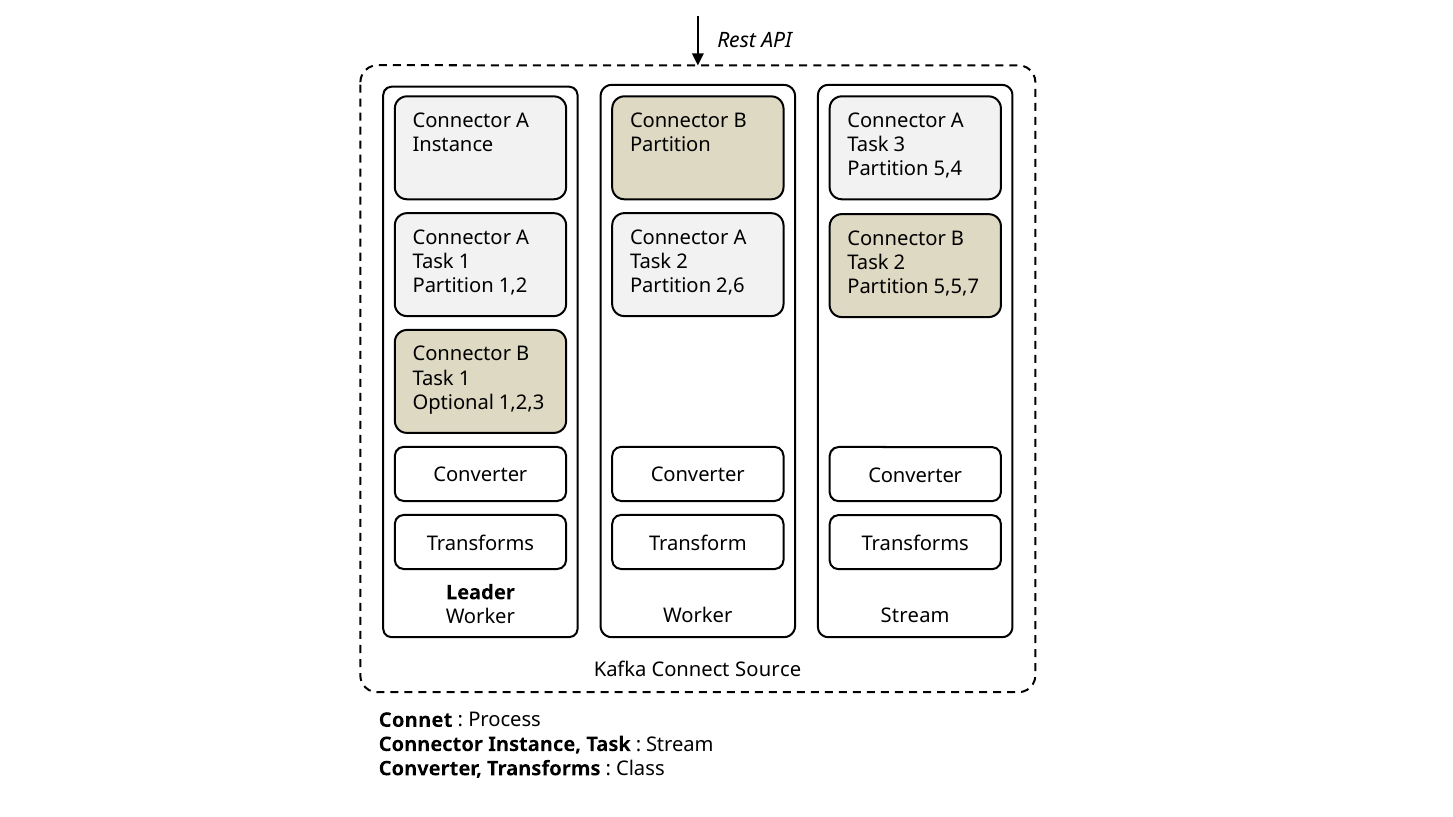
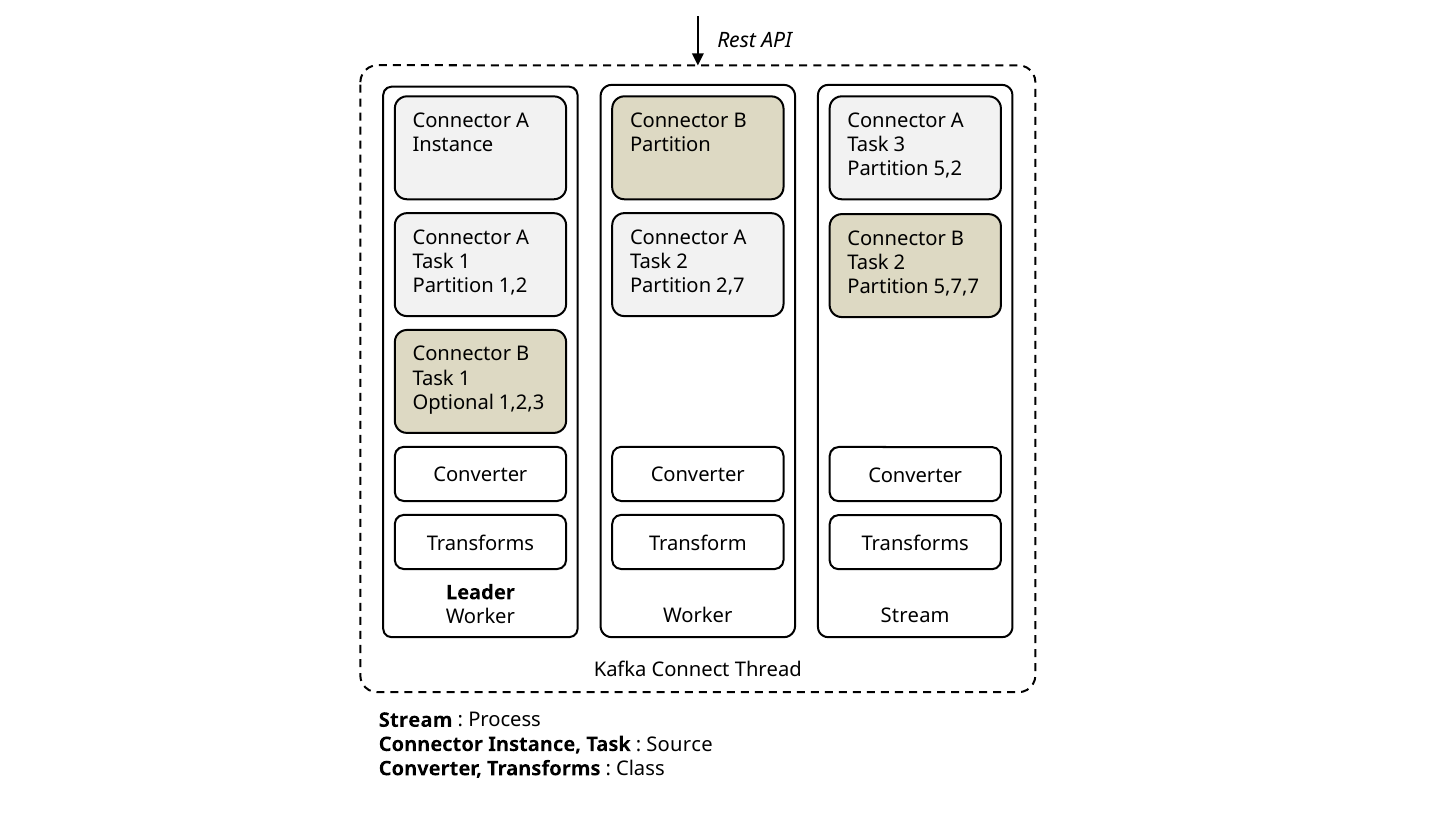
5,4: 5,4 -> 5,2
2,6: 2,6 -> 2,7
5,5,7: 5,5,7 -> 5,7,7
Source: Source -> Thread
Connet at (416, 720): Connet -> Stream
Stream at (680, 745): Stream -> Source
